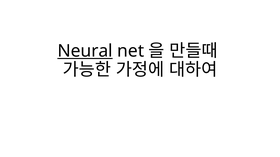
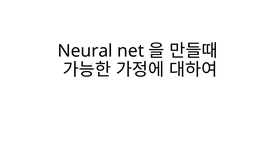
Neural underline: present -> none
